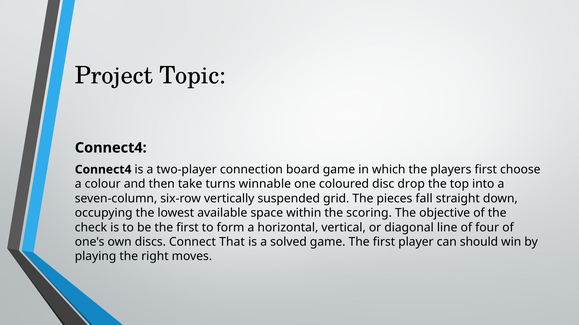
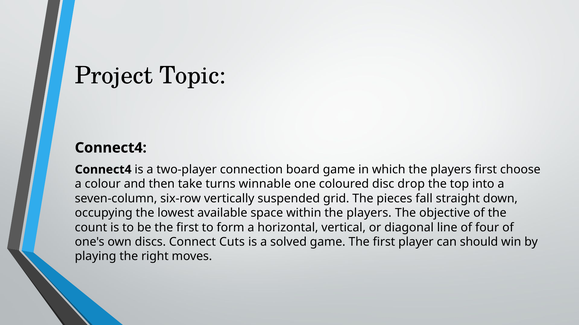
within the scoring: scoring -> players
check: check -> count
That: That -> Cuts
